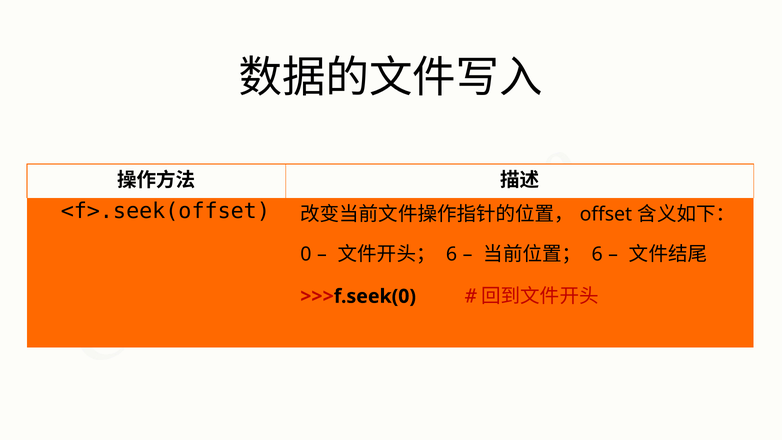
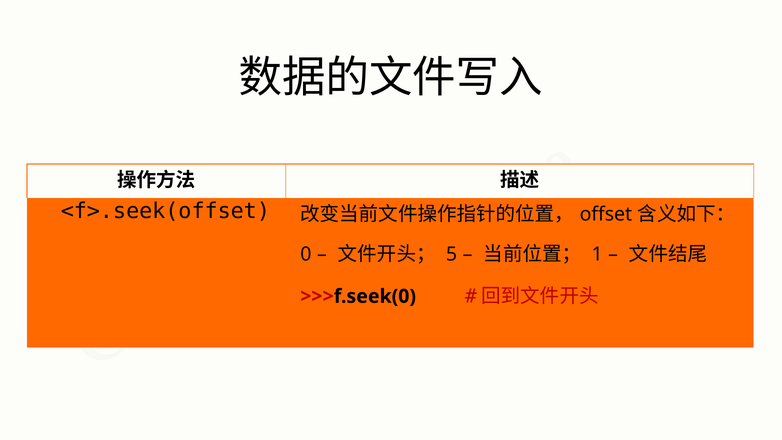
6 at (451, 254): 6 -> 5
6 at (597, 254): 6 -> 1
